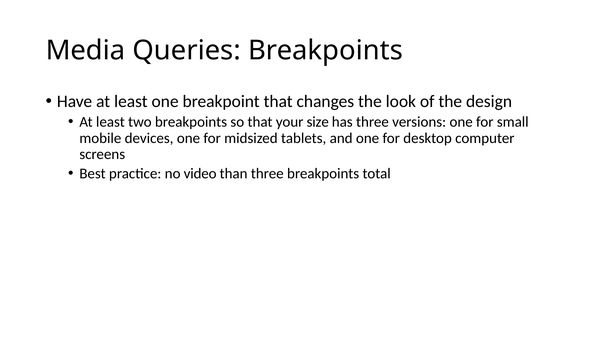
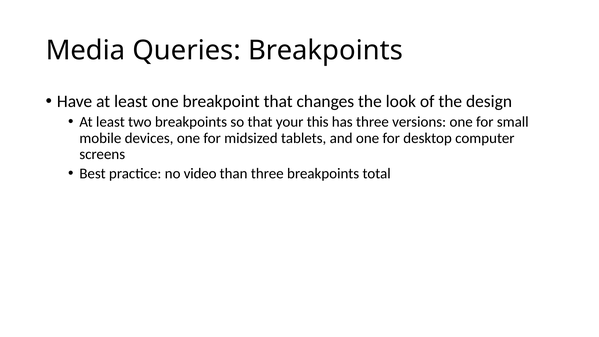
size: size -> this
